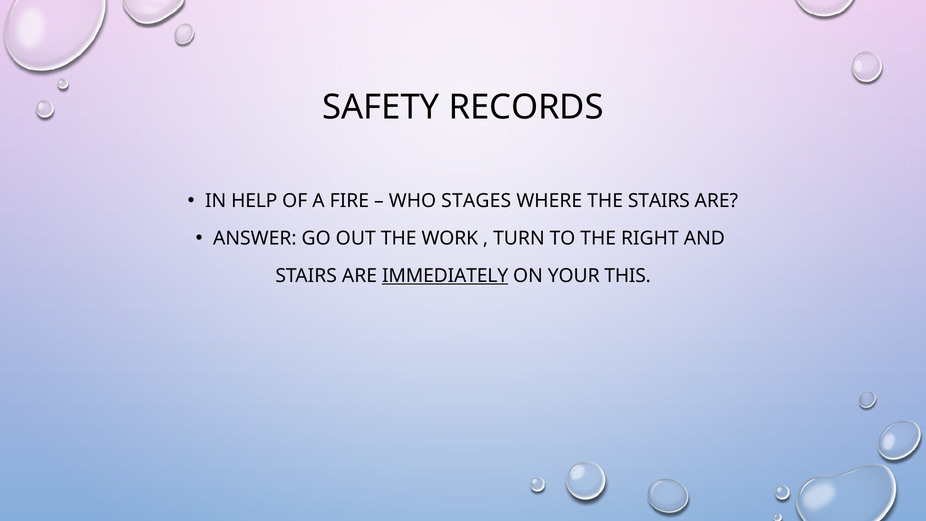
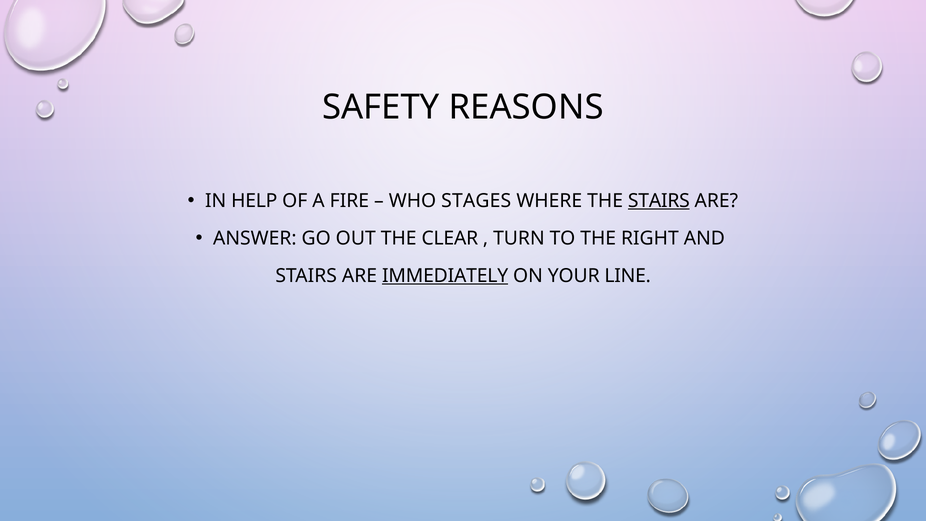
RECORDS: RECORDS -> REASONS
STAIRS at (659, 201) underline: none -> present
WORK: WORK -> CLEAR
THIS: THIS -> LINE
